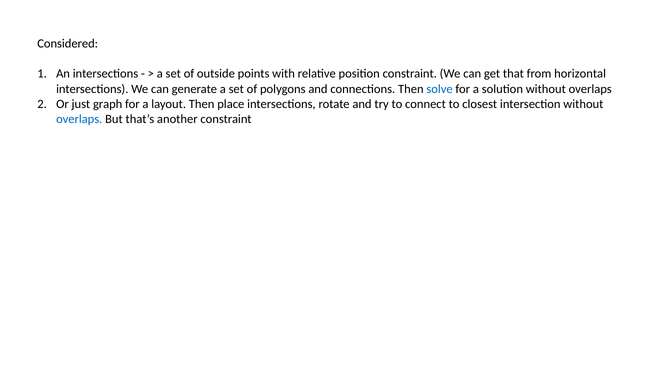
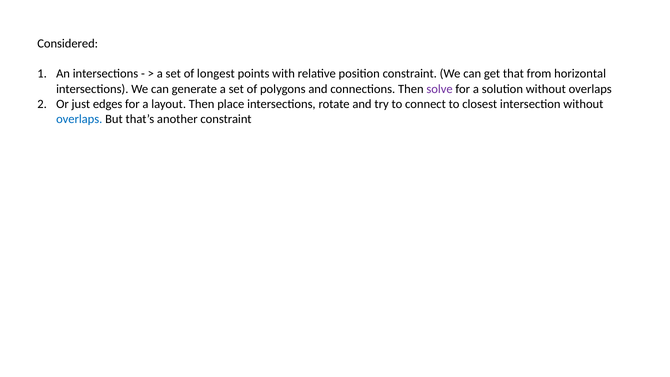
outside: outside -> longest
solve colour: blue -> purple
graph: graph -> edges
